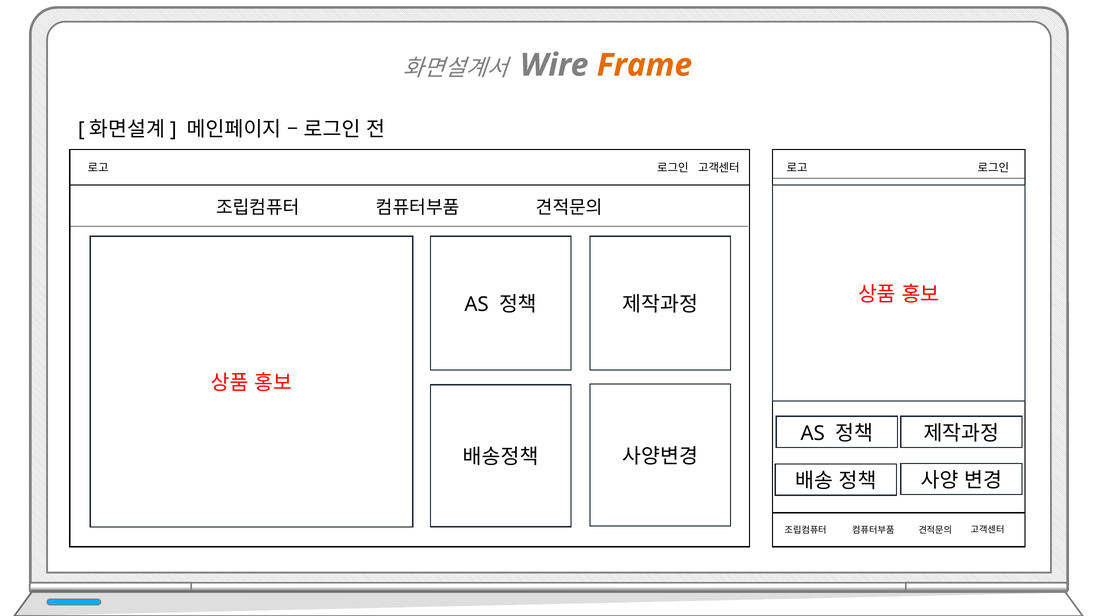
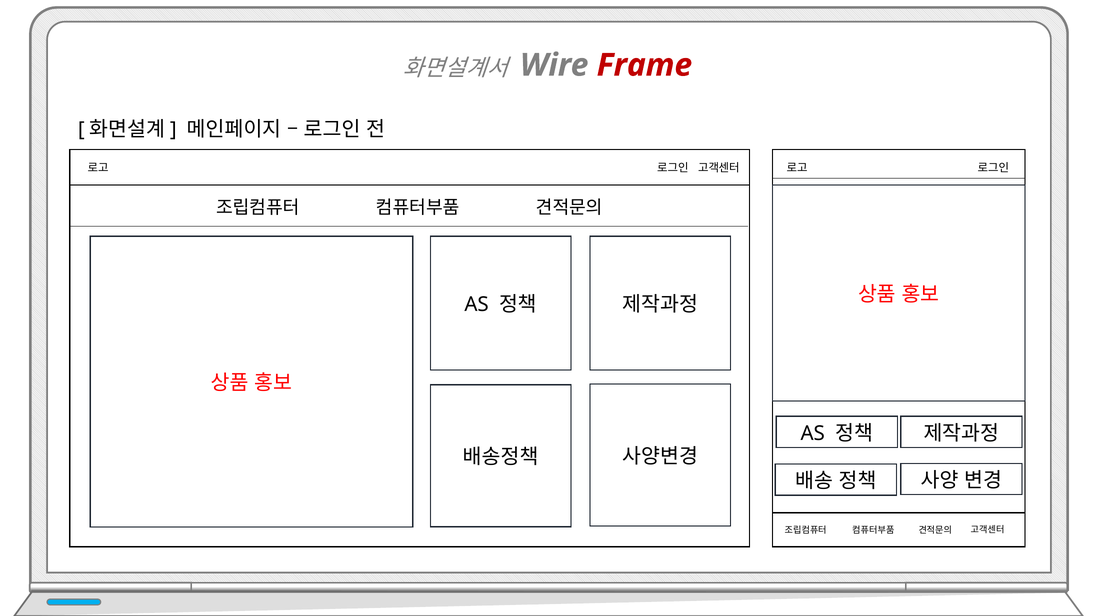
Frame colour: orange -> red
